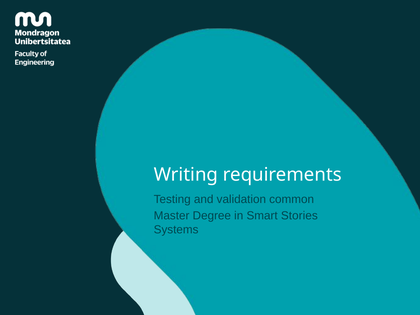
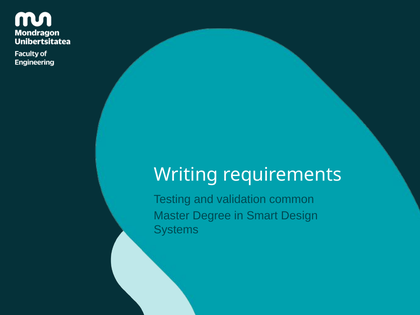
Stories: Stories -> Design
